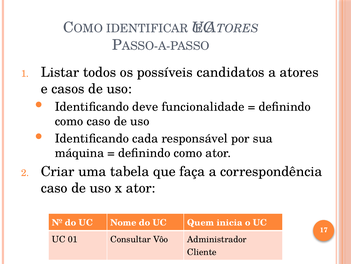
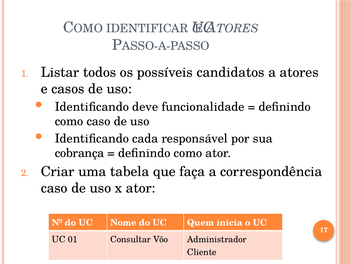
máquina: máquina -> cobrança
